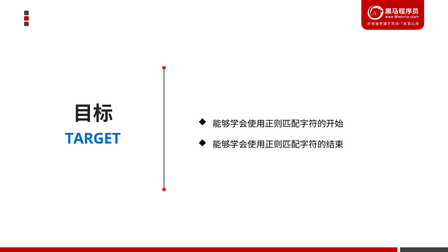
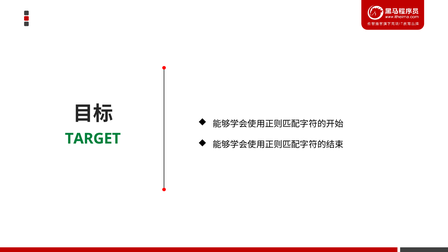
TARGET colour: blue -> green
